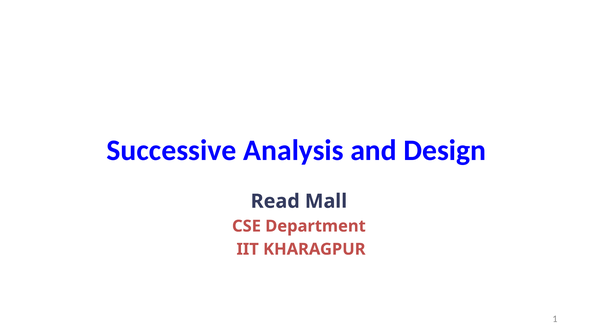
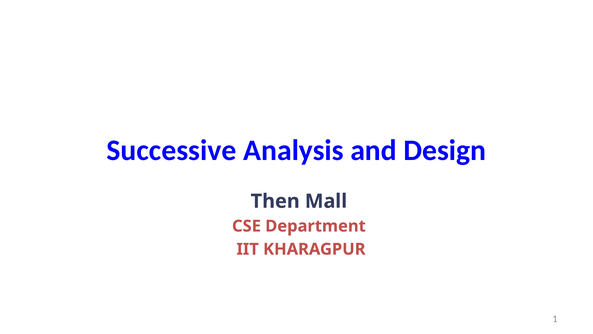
Read: Read -> Then
